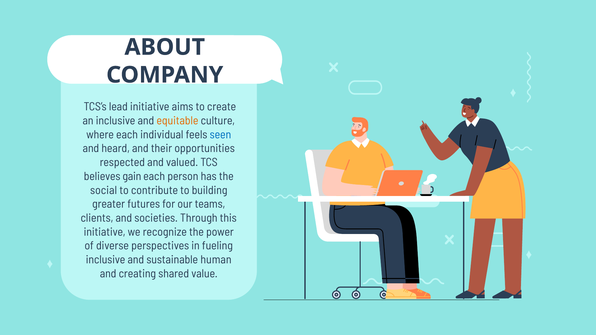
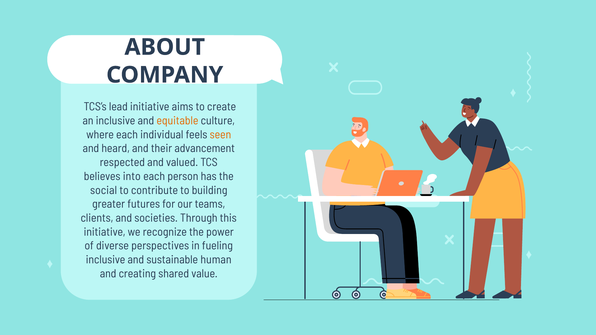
seen colour: blue -> orange
opportunities: opportunities -> advancement
gain: gain -> into
